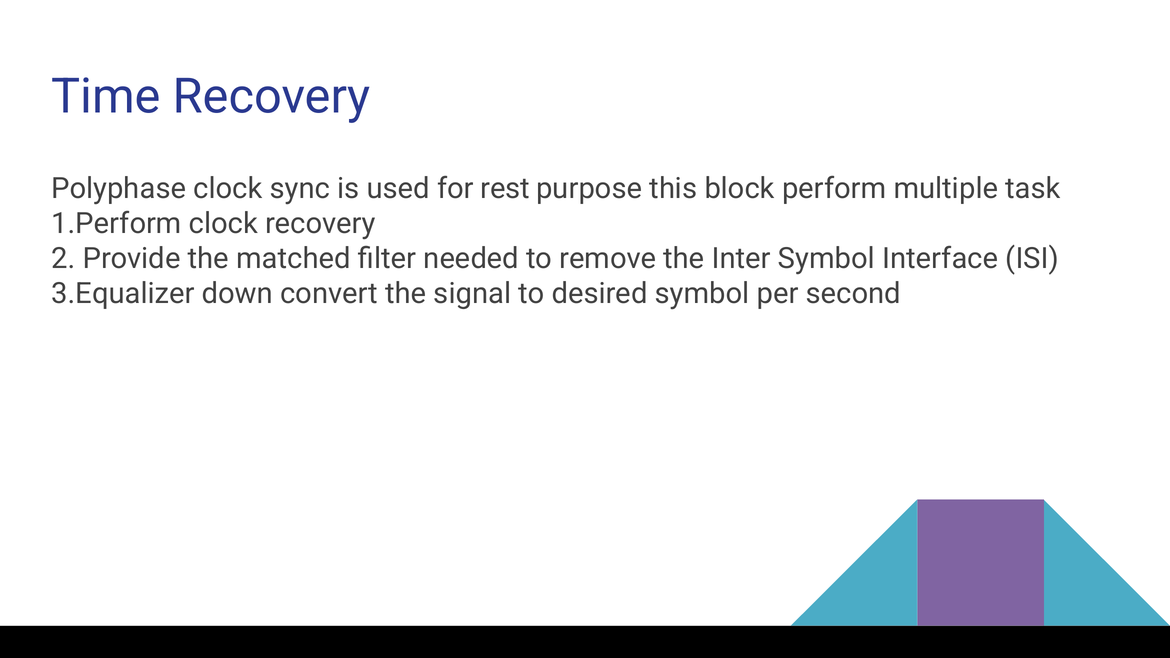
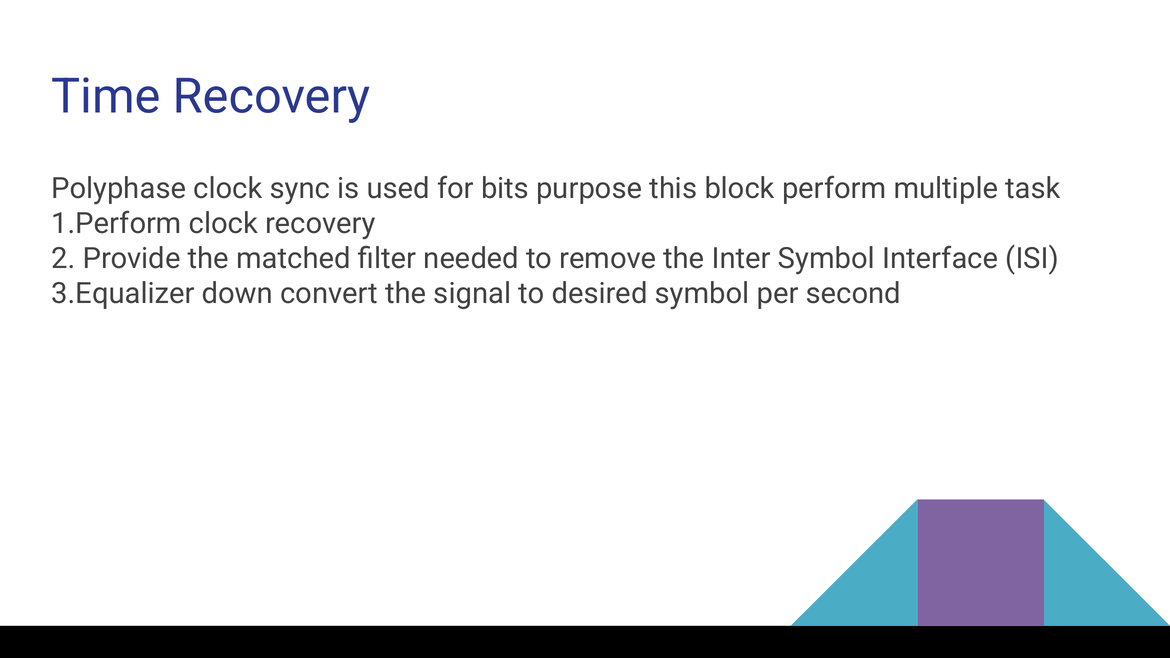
rest: rest -> bits
